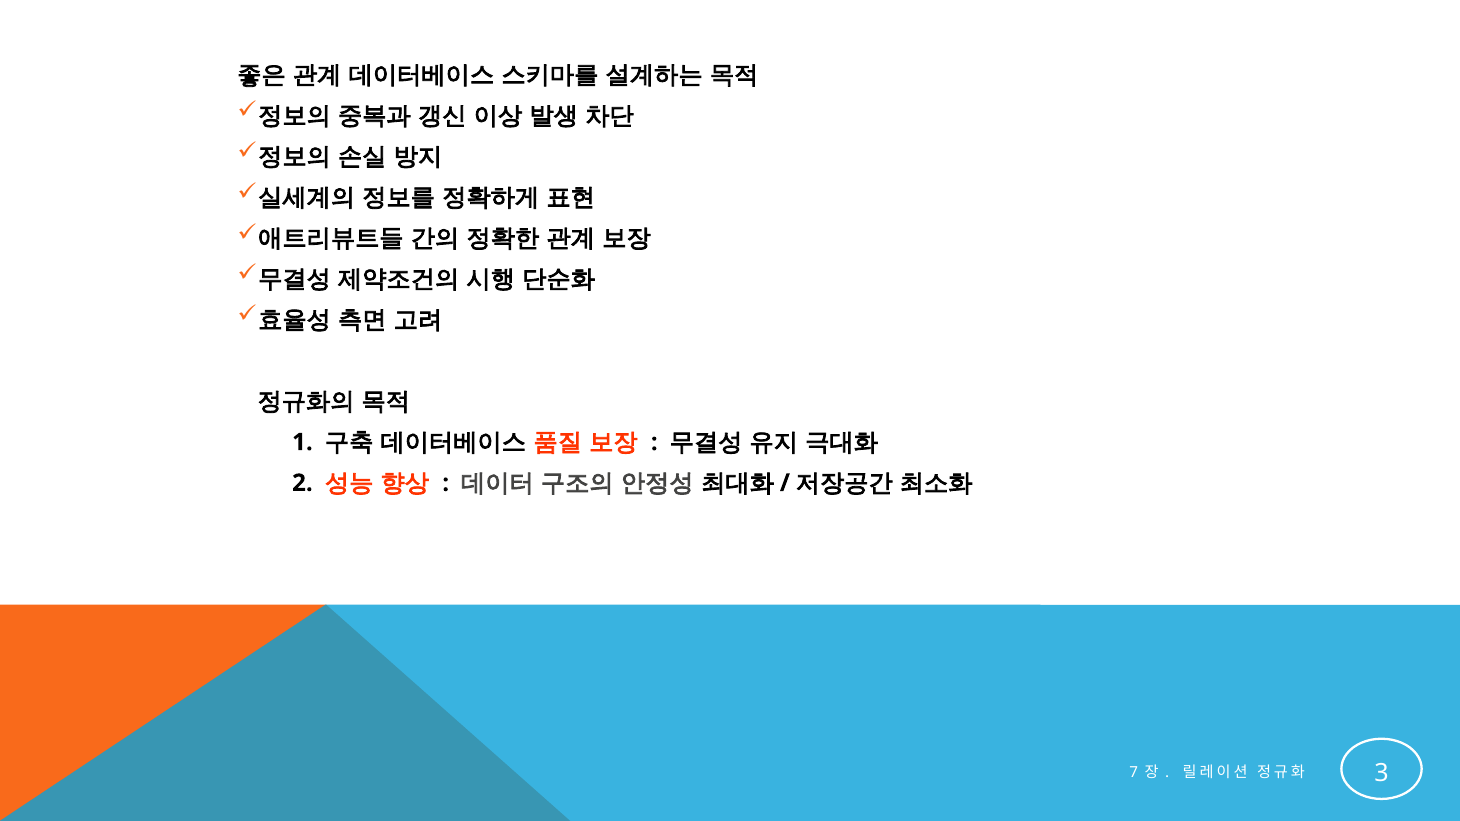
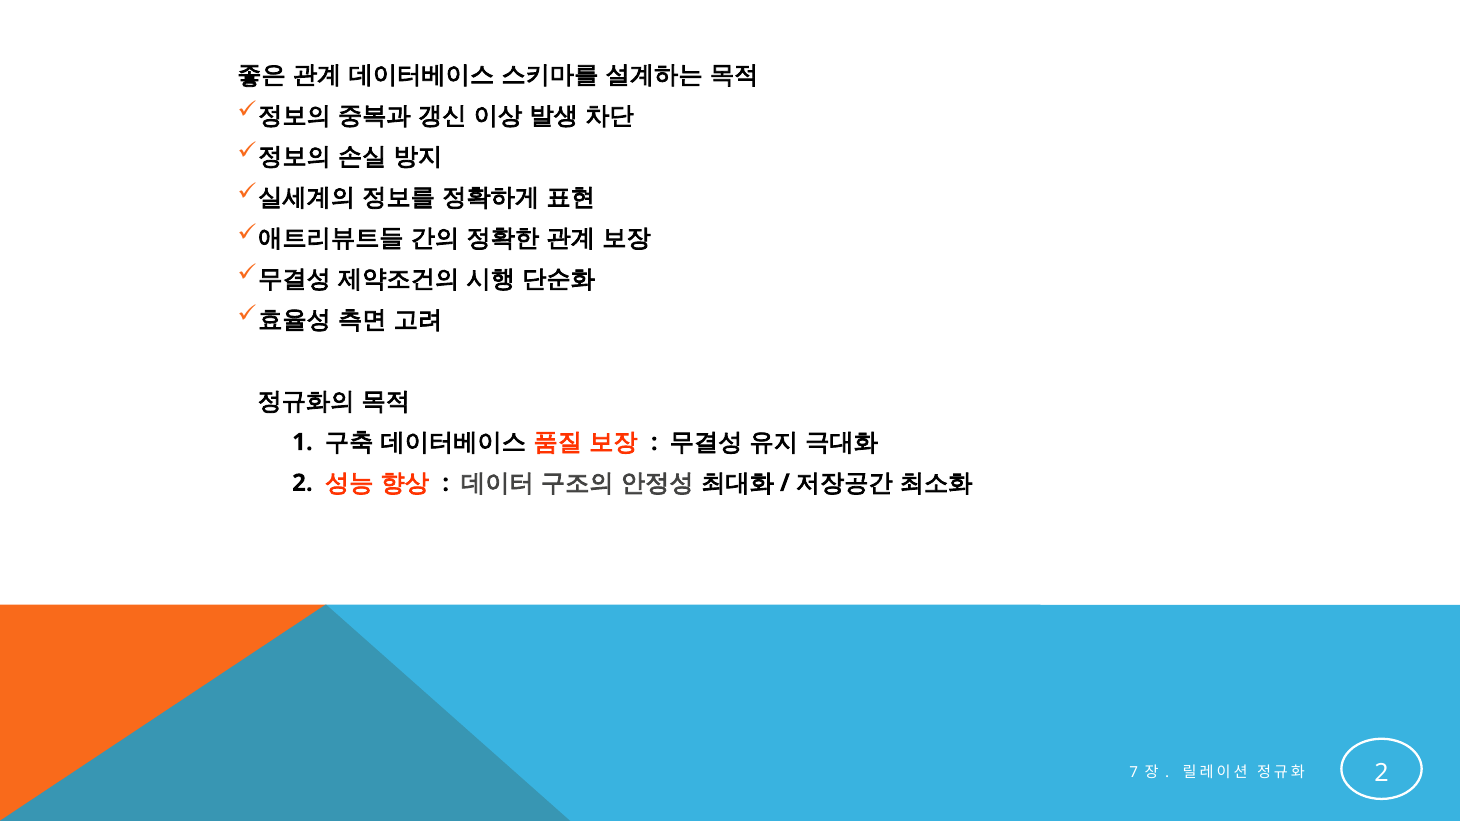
3 at (1382, 774): 3 -> 2
